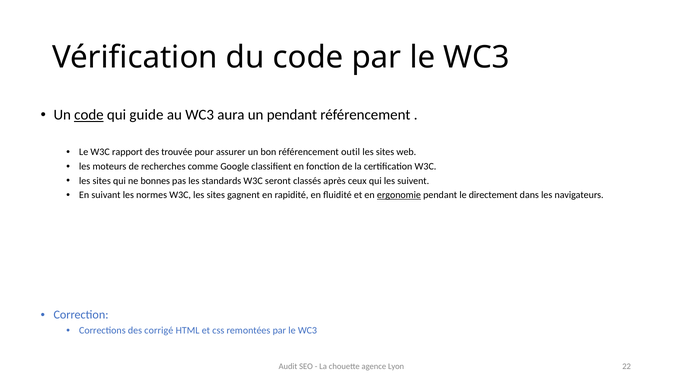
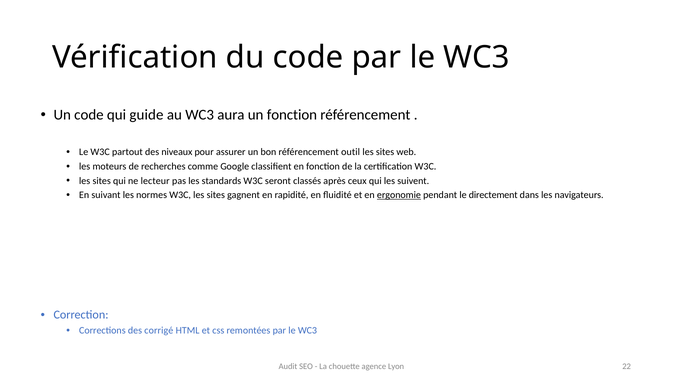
code at (89, 115) underline: present -> none
un pendant: pendant -> fonction
rapport: rapport -> partout
trouvée: trouvée -> niveaux
bonnes: bonnes -> lecteur
